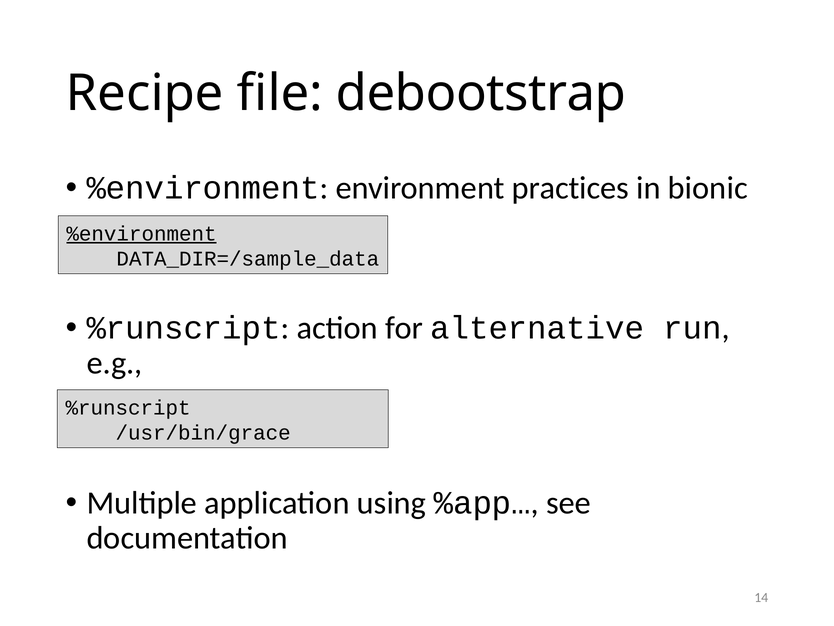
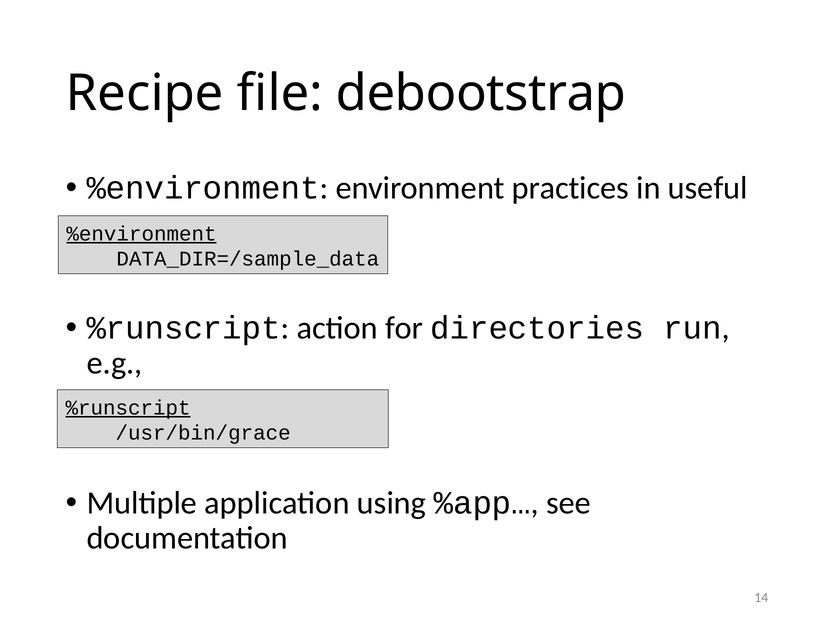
bionic: bionic -> useful
alternative: alternative -> directories
%runscript at (128, 407) underline: none -> present
